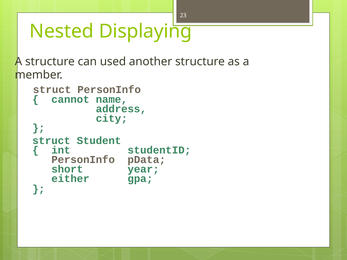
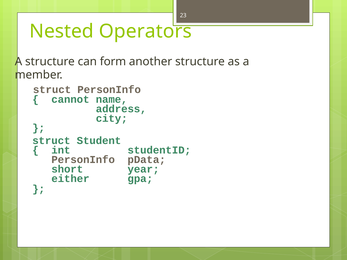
Displaying: Displaying -> Operators
used: used -> form
